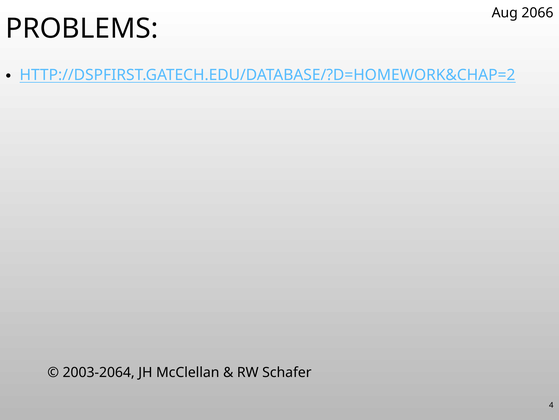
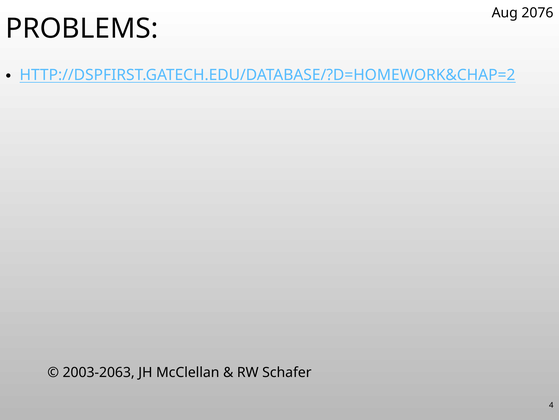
2066: 2066 -> 2076
2003-2064: 2003-2064 -> 2003-2063
